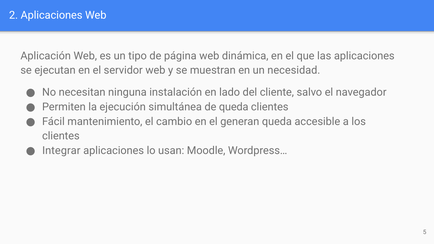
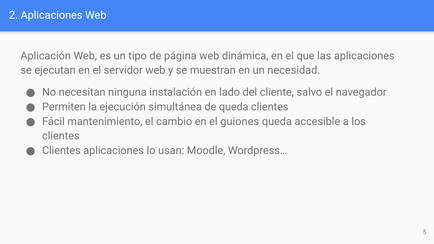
generan: generan -> guiones
Integrar at (61, 151): Integrar -> Clientes
